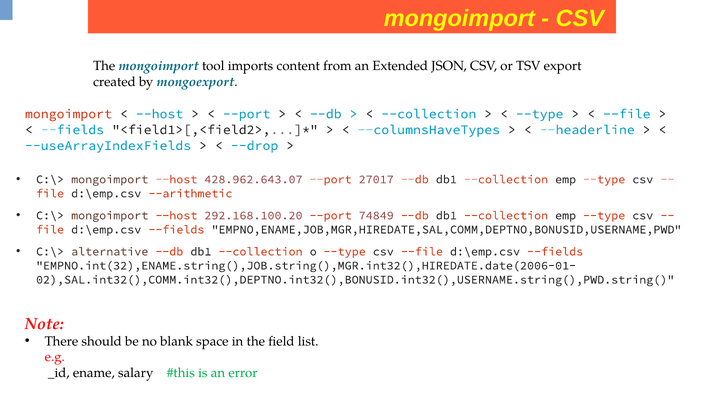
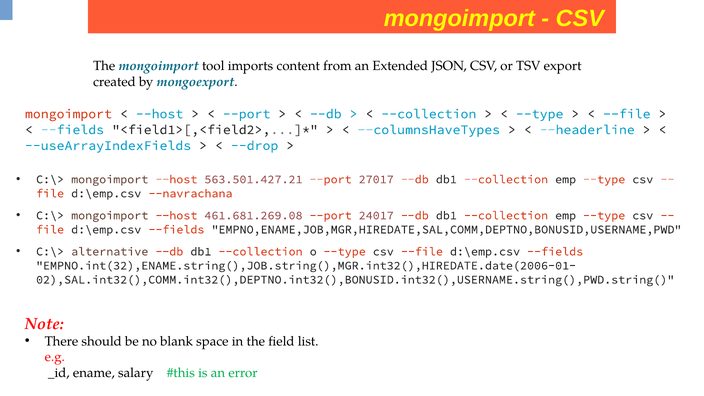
428.962.643.07: 428.962.643.07 -> 563.501.427.21
--arithmetic: --arithmetic -> --navrachana
292.168.100.20: 292.168.100.20 -> 461.681.269.08
74849: 74849 -> 24017
